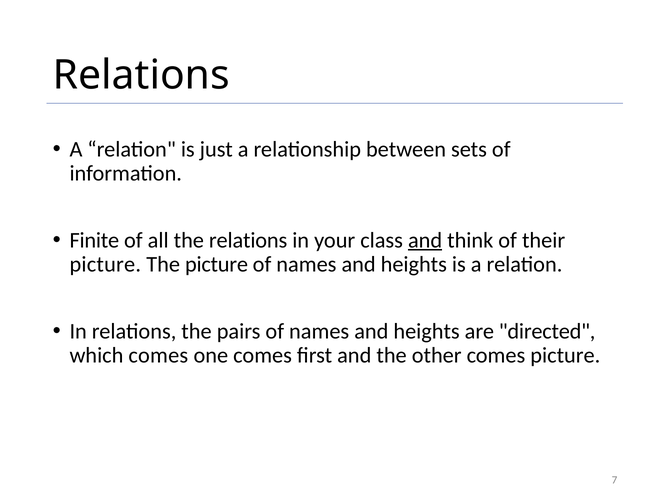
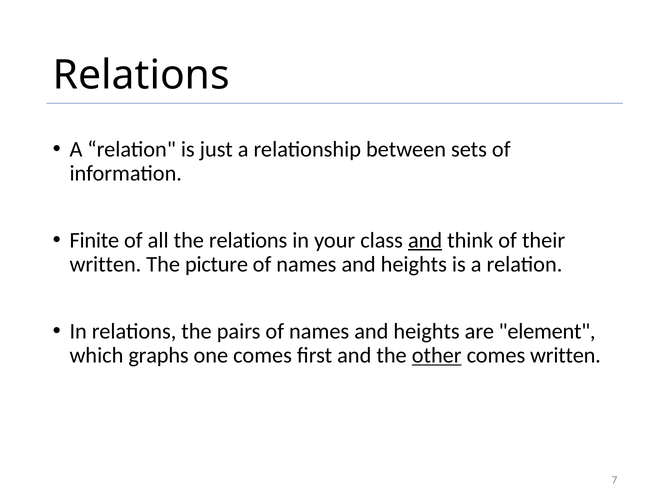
picture at (105, 264): picture -> written
directed: directed -> element
which comes: comes -> graphs
other underline: none -> present
comes picture: picture -> written
